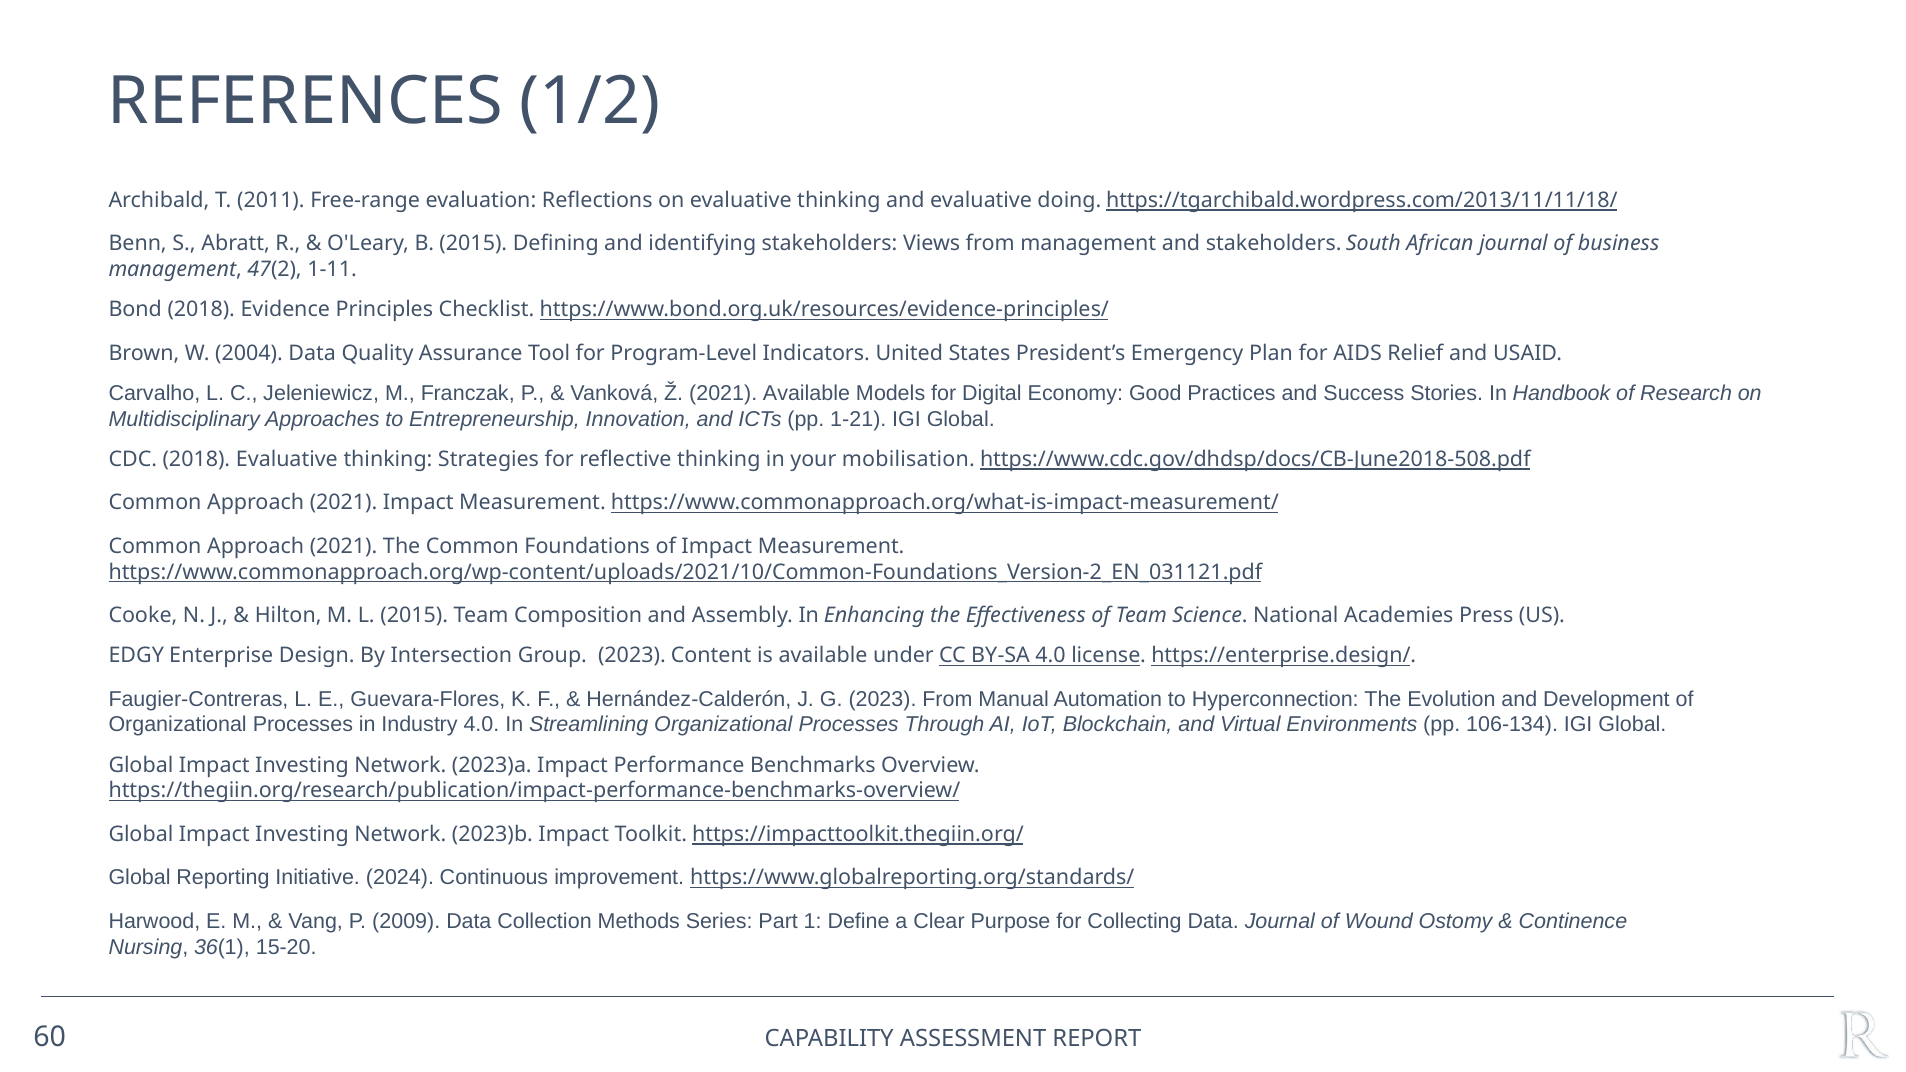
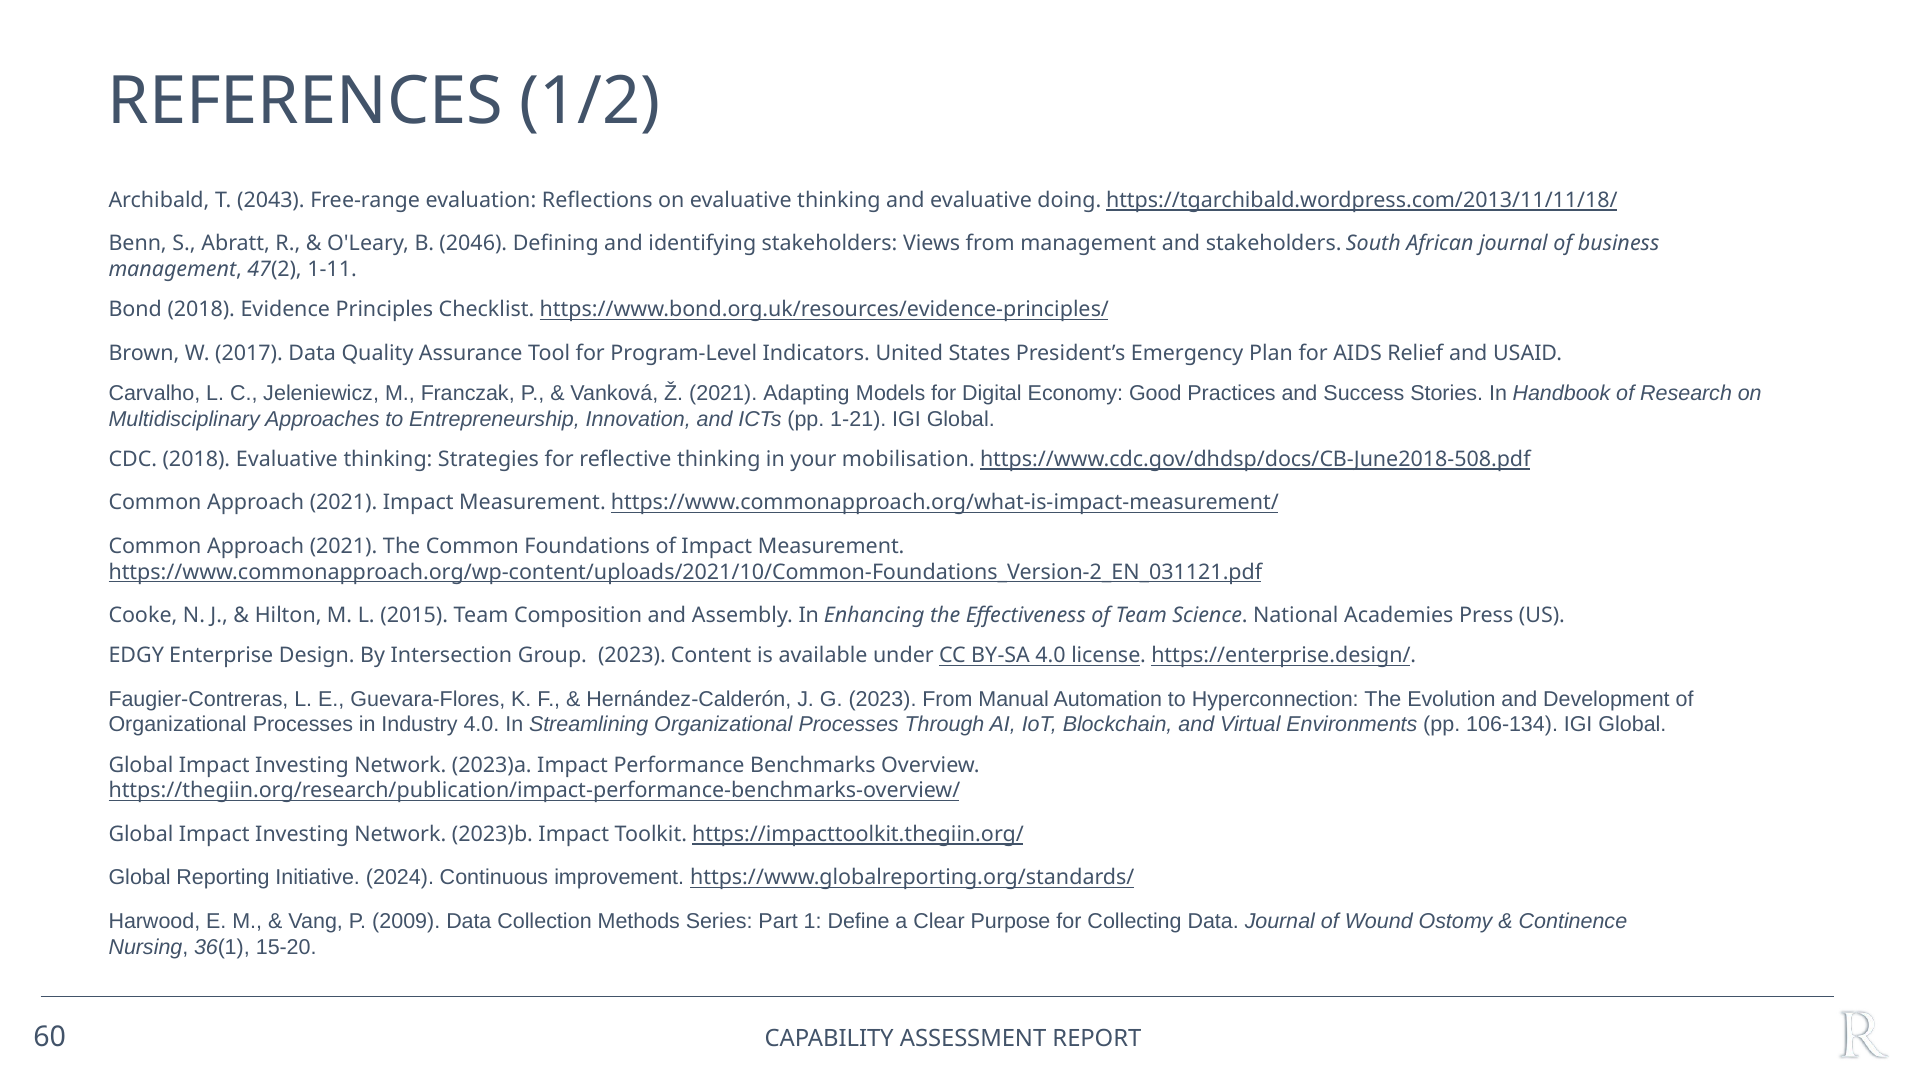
2011: 2011 -> 2043
B 2015: 2015 -> 2046
2004: 2004 -> 2017
2021 Available: Available -> Adapting
